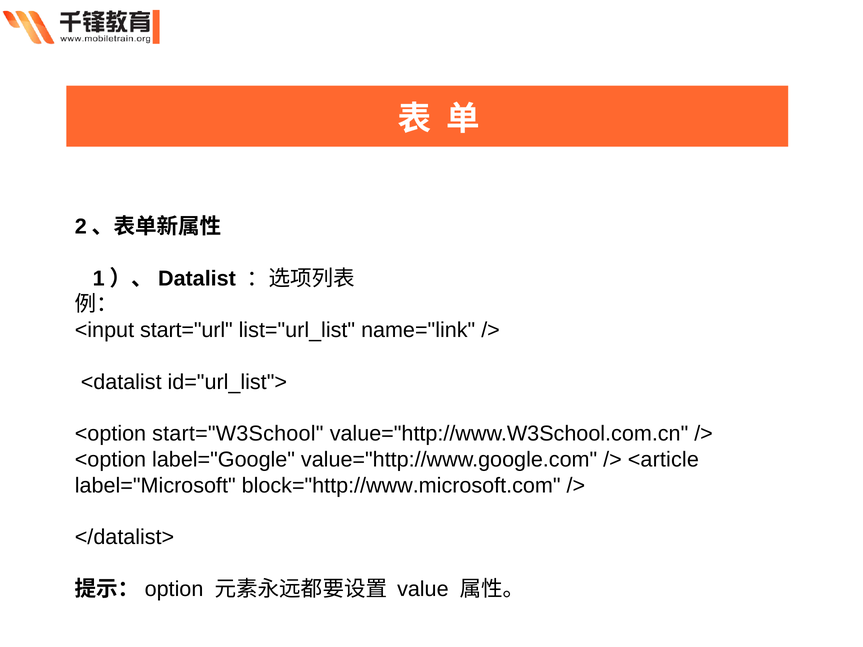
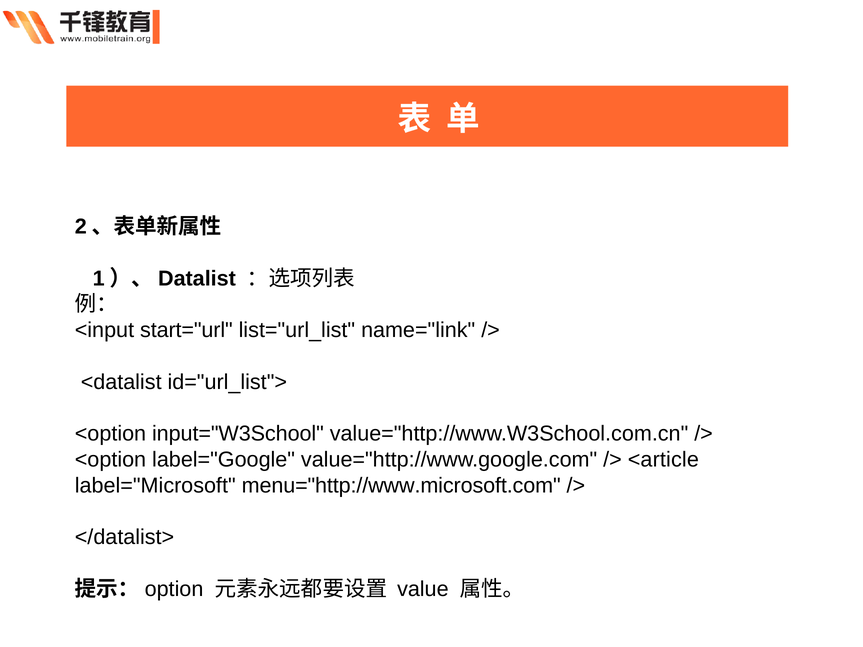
start="W3School: start="W3School -> input="W3School
block="http://www.microsoft.com: block="http://www.microsoft.com -> menu="http://www.microsoft.com
